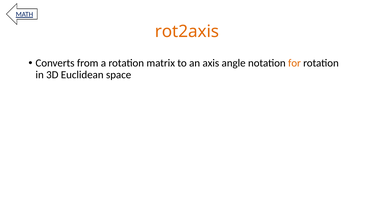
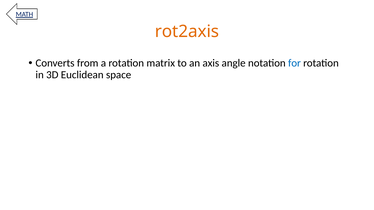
for colour: orange -> blue
